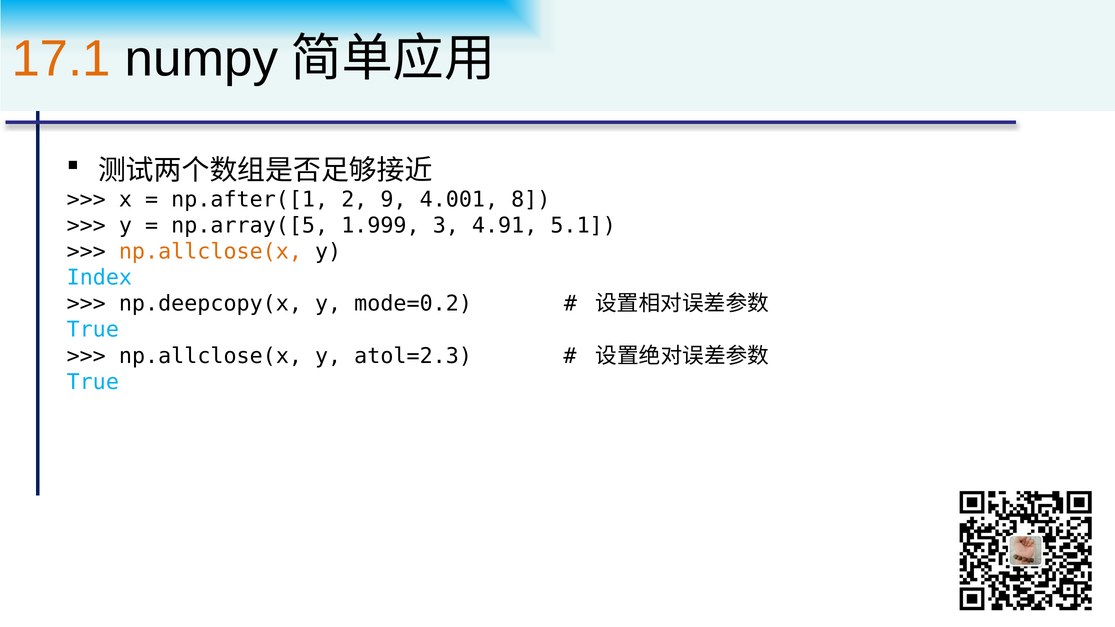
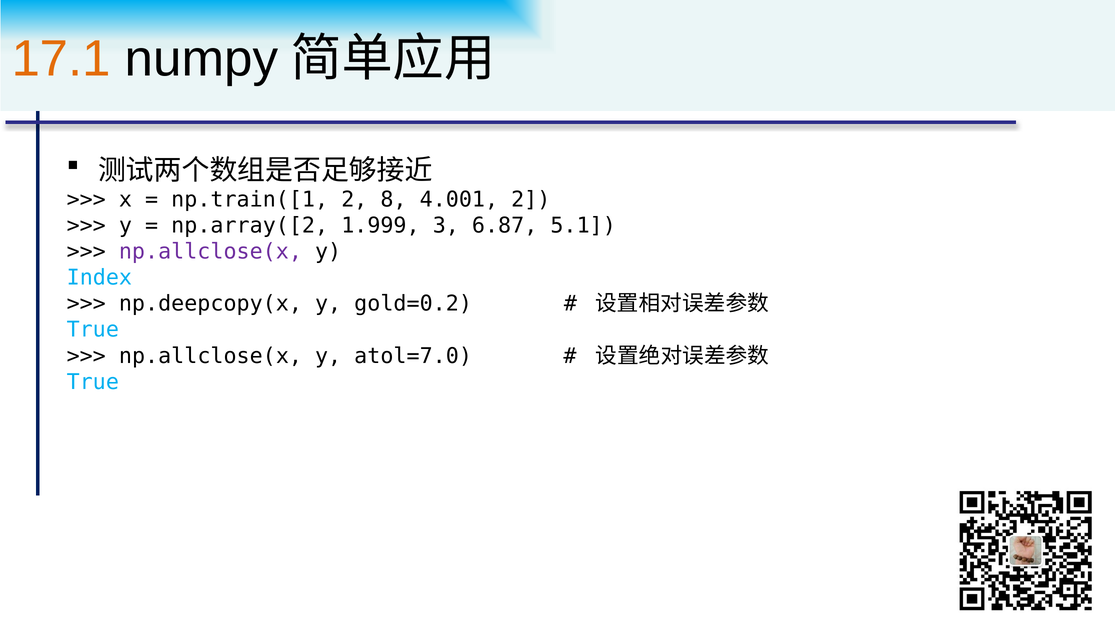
np.after([1: np.after([1 -> np.train([1
9: 9 -> 8
4.001 8: 8 -> 2
np.array([5: np.array([5 -> np.array([2
4.91: 4.91 -> 6.87
np.allclose(x at (210, 252) colour: orange -> purple
mode=0.2: mode=0.2 -> gold=0.2
atol=2.3: atol=2.3 -> atol=7.0
